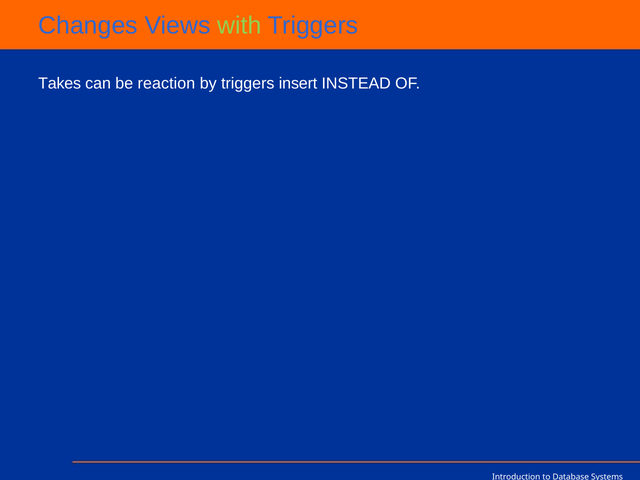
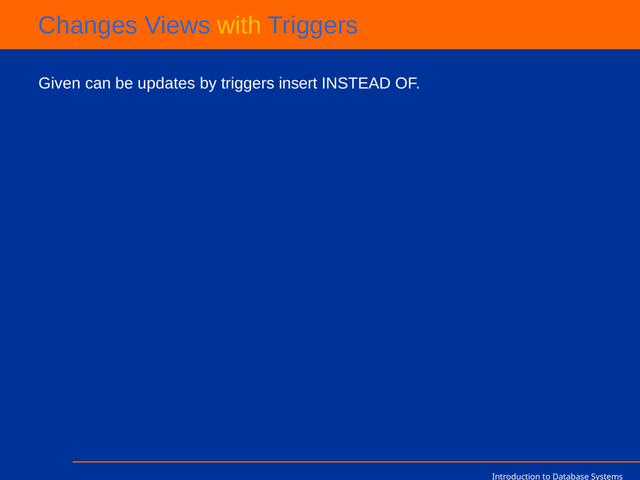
with colour: light green -> yellow
Takes: Takes -> Given
reaction: reaction -> updates
